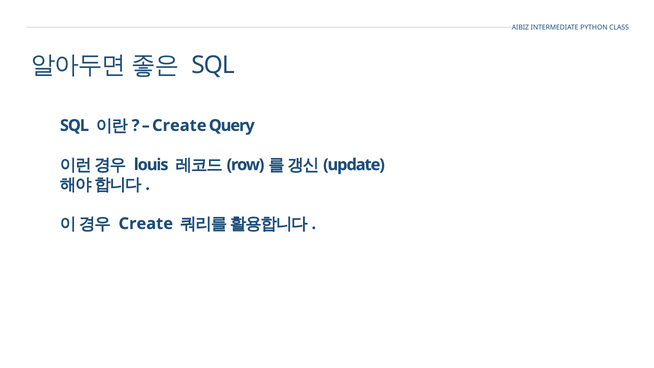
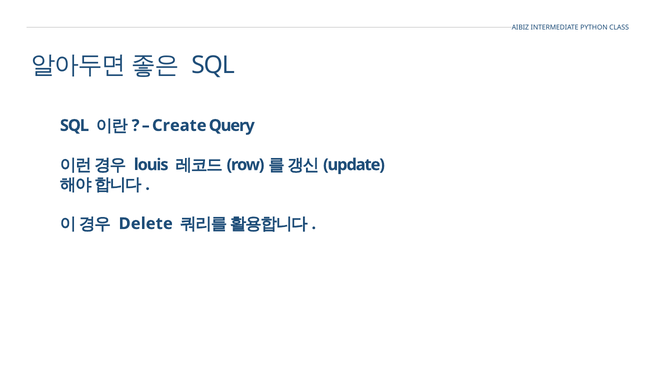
Create at (146, 224): Create -> Delete
